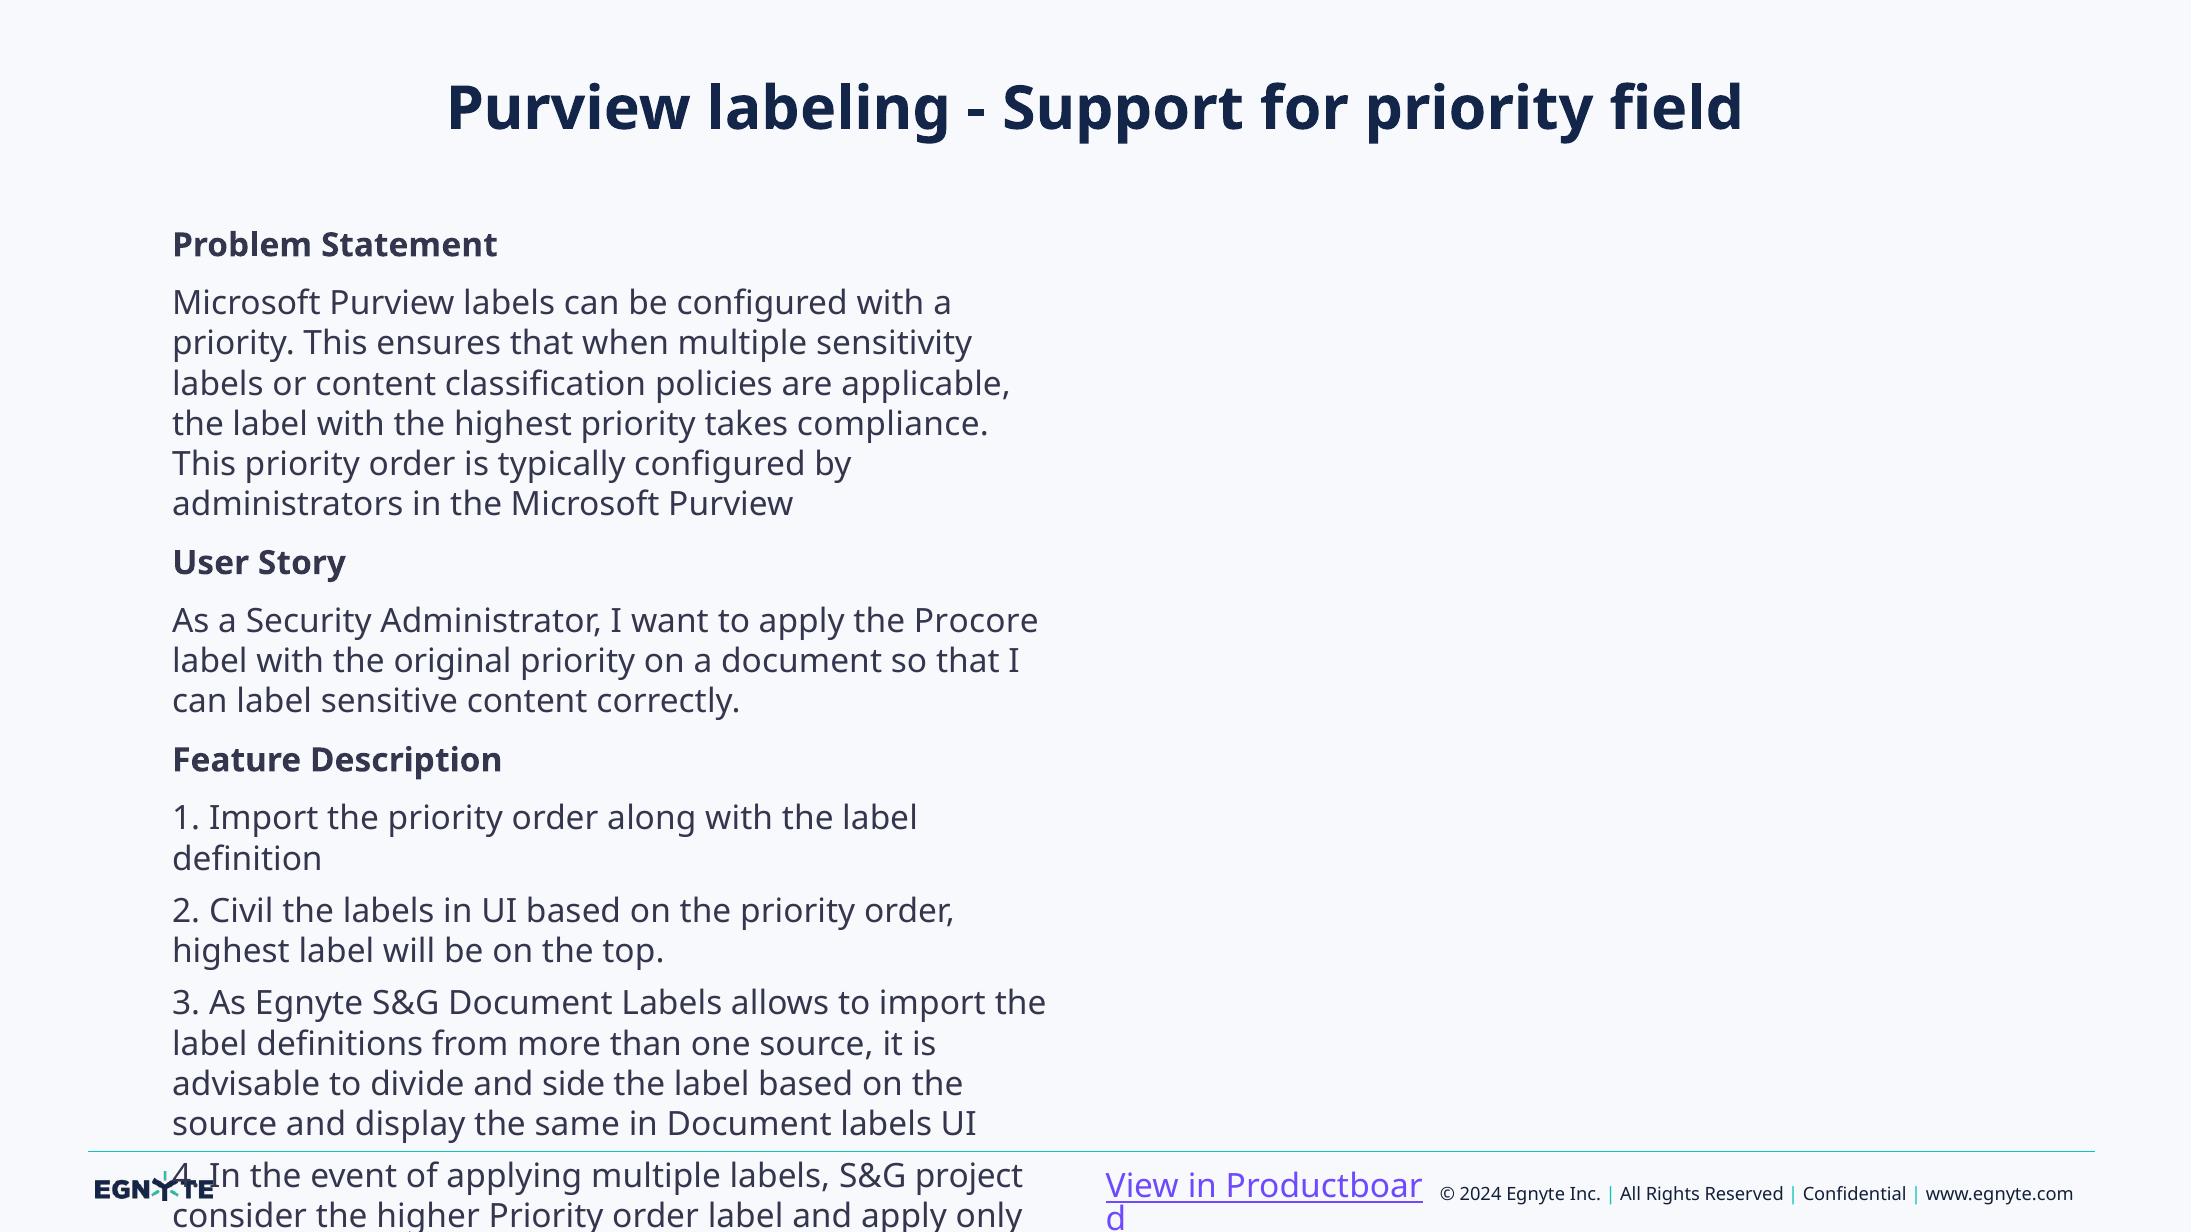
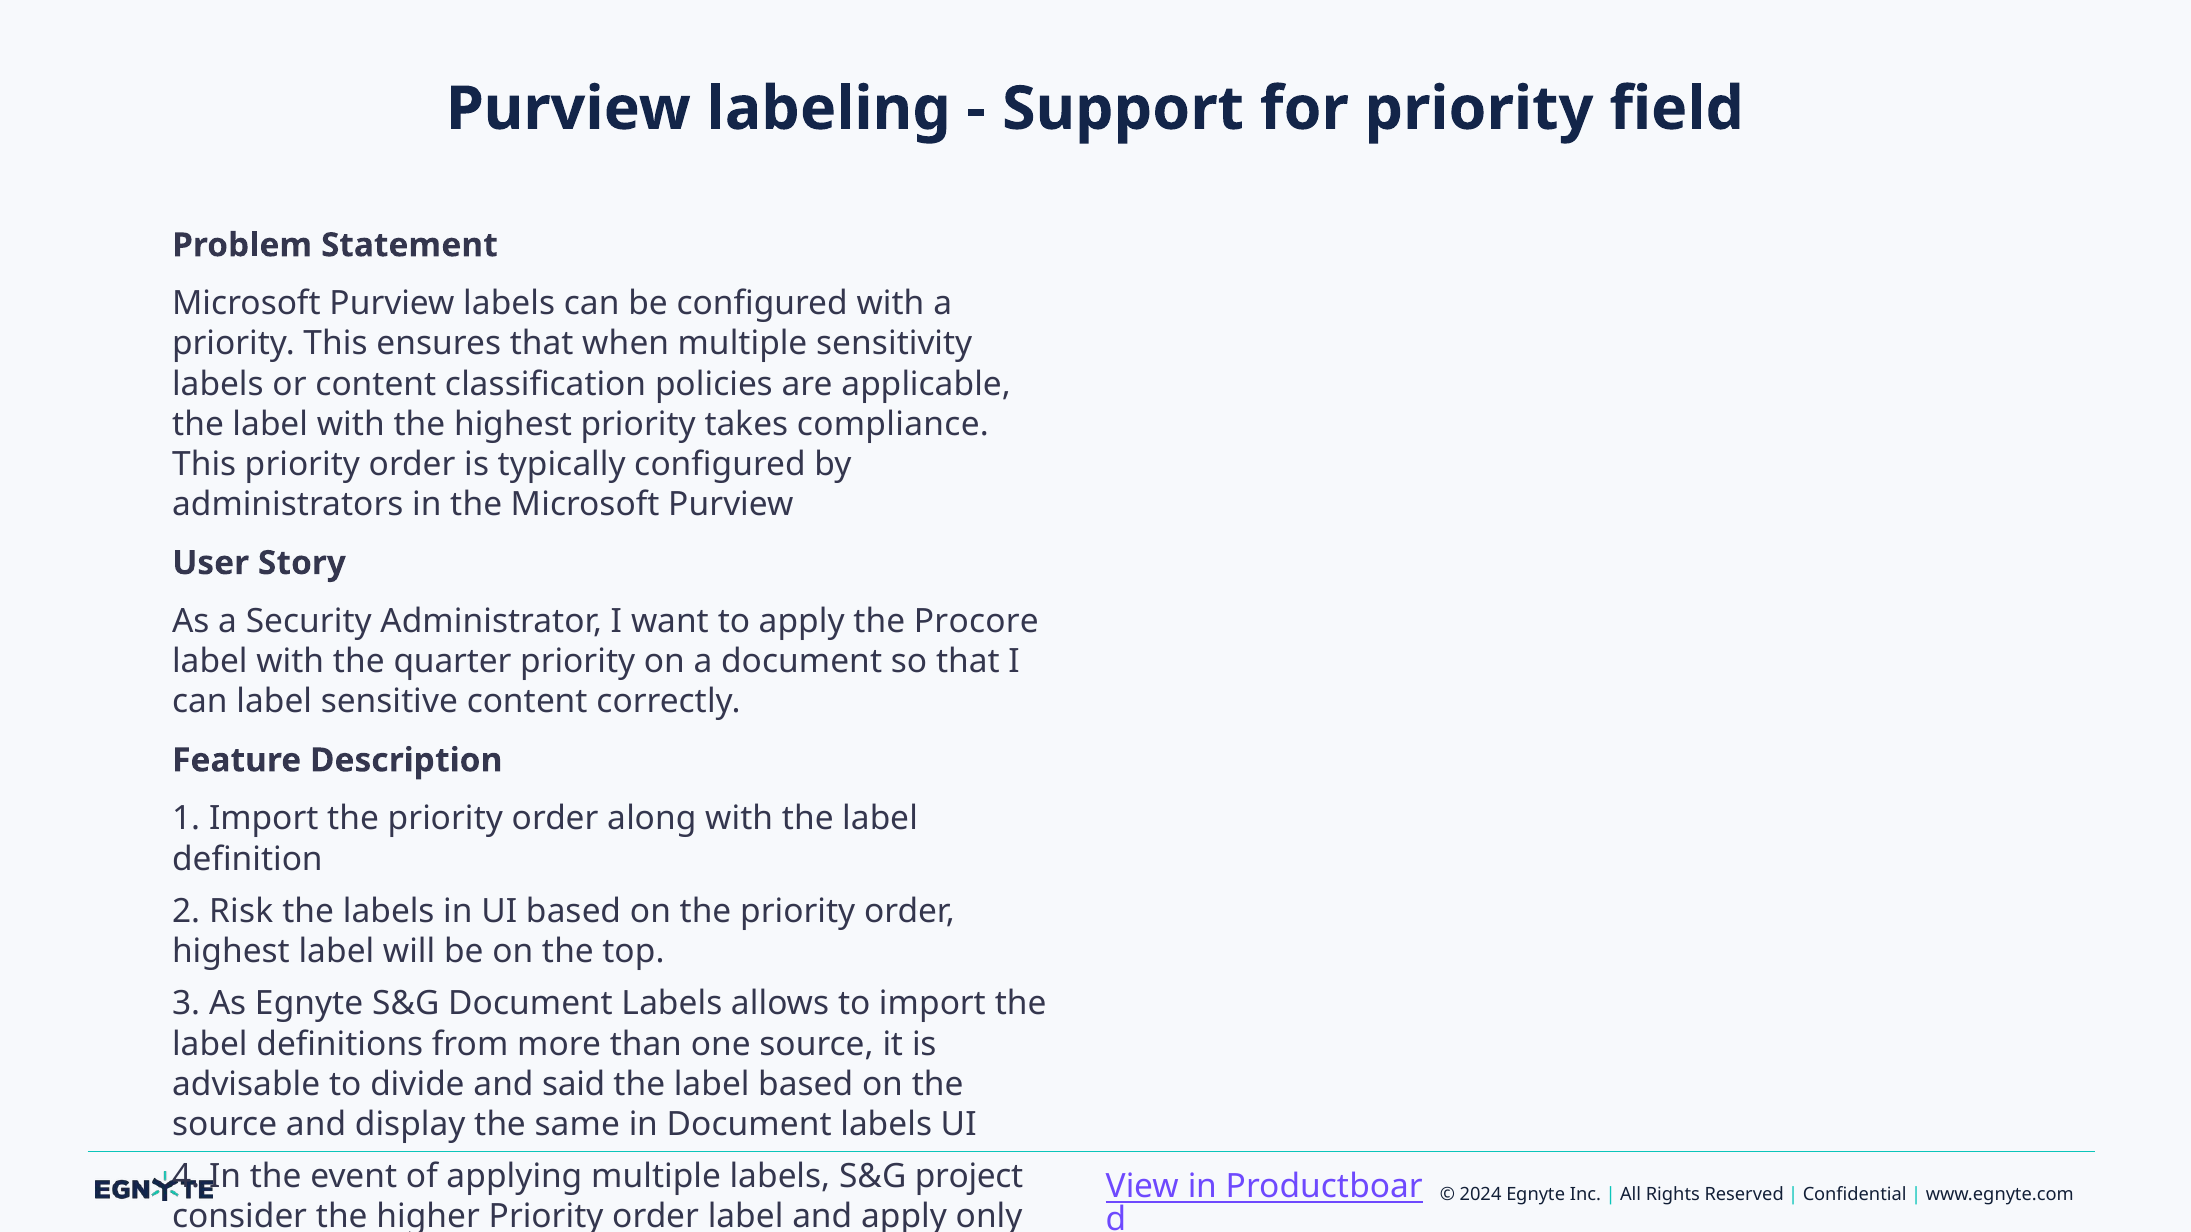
original: original -> quarter
Civil: Civil -> Risk
side: side -> said
